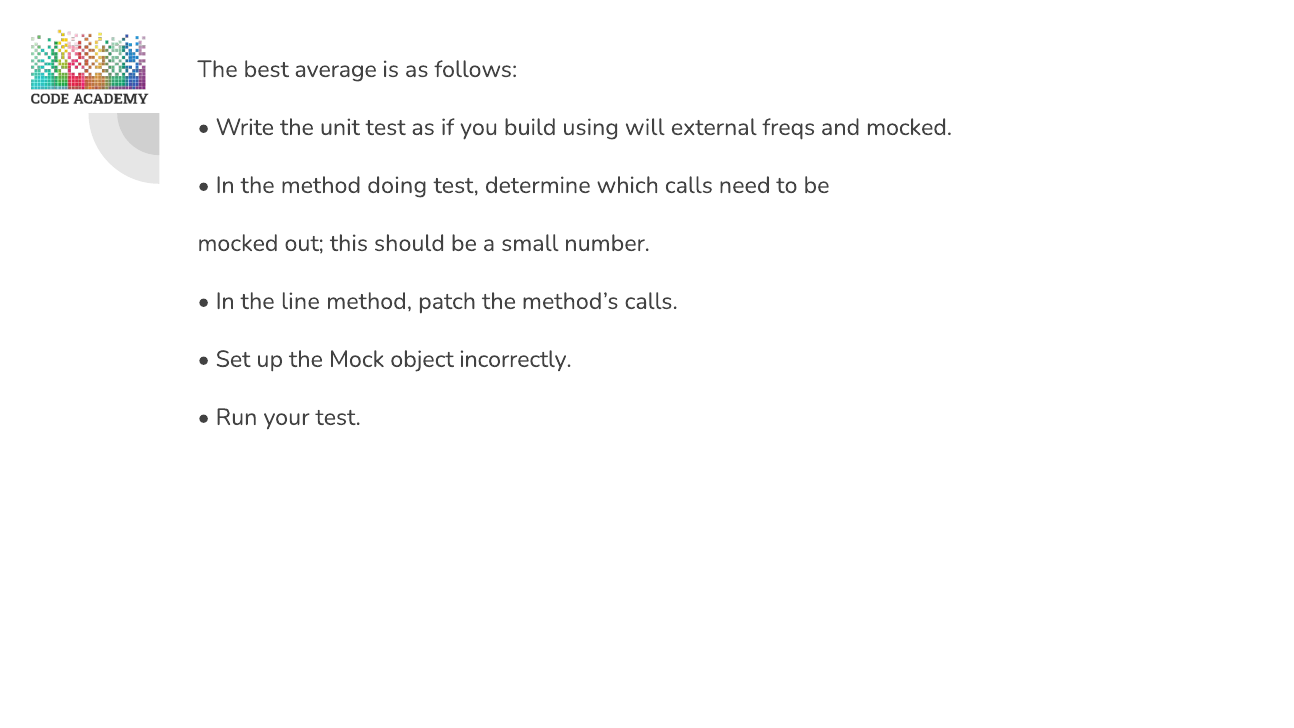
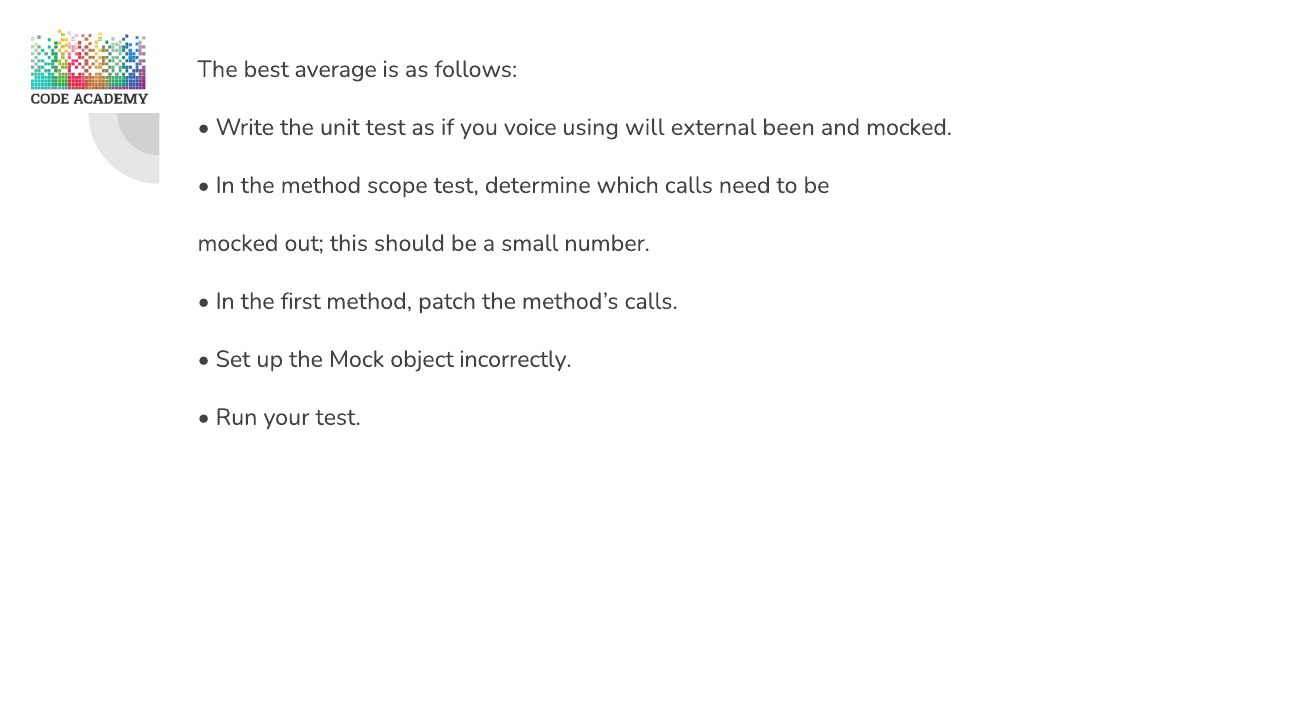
build: build -> voice
freqs: freqs -> been
doing: doing -> scope
line: line -> first
